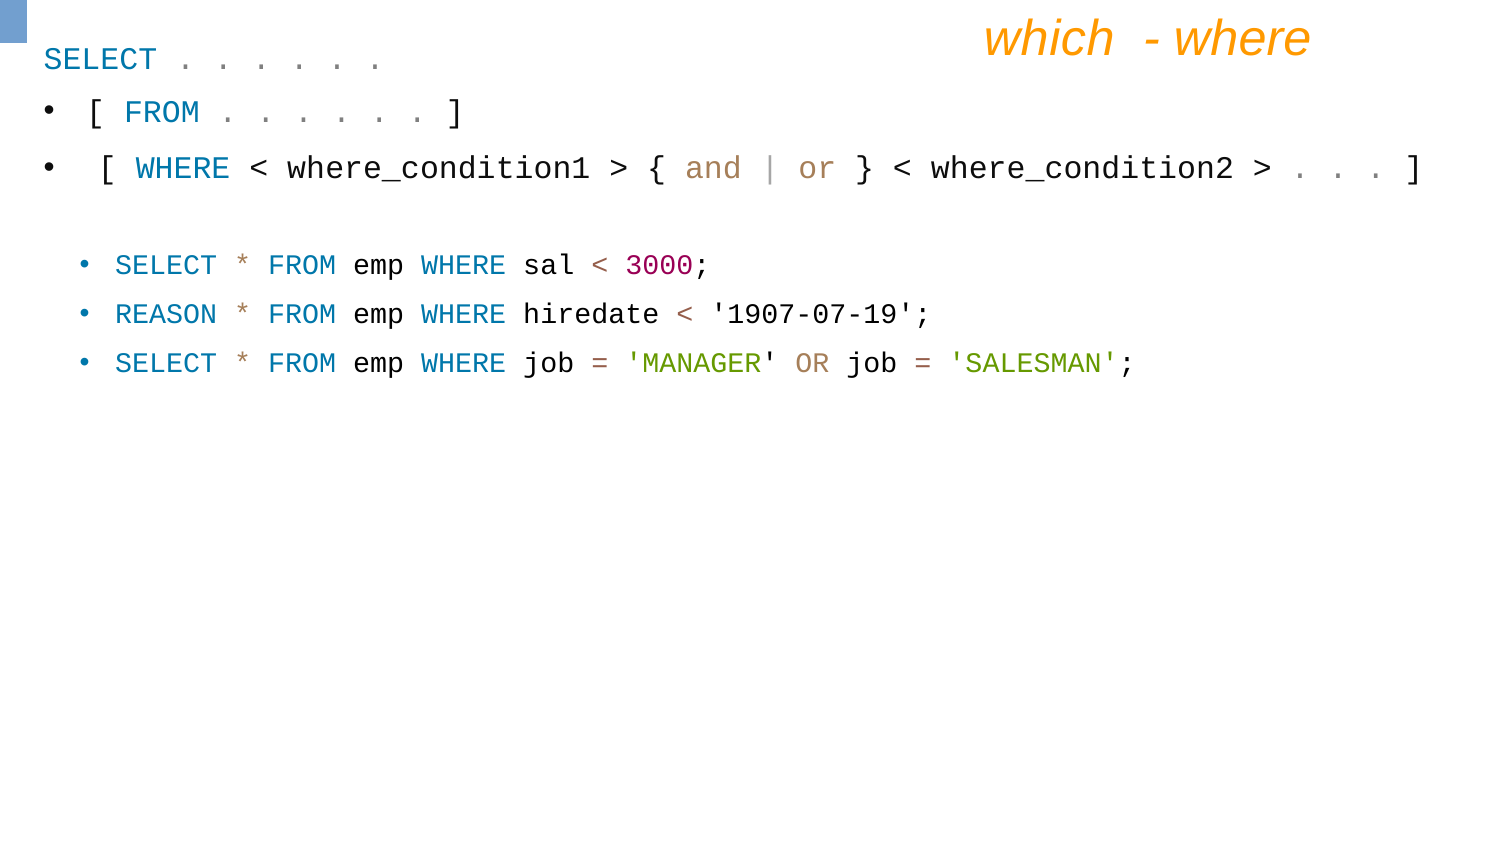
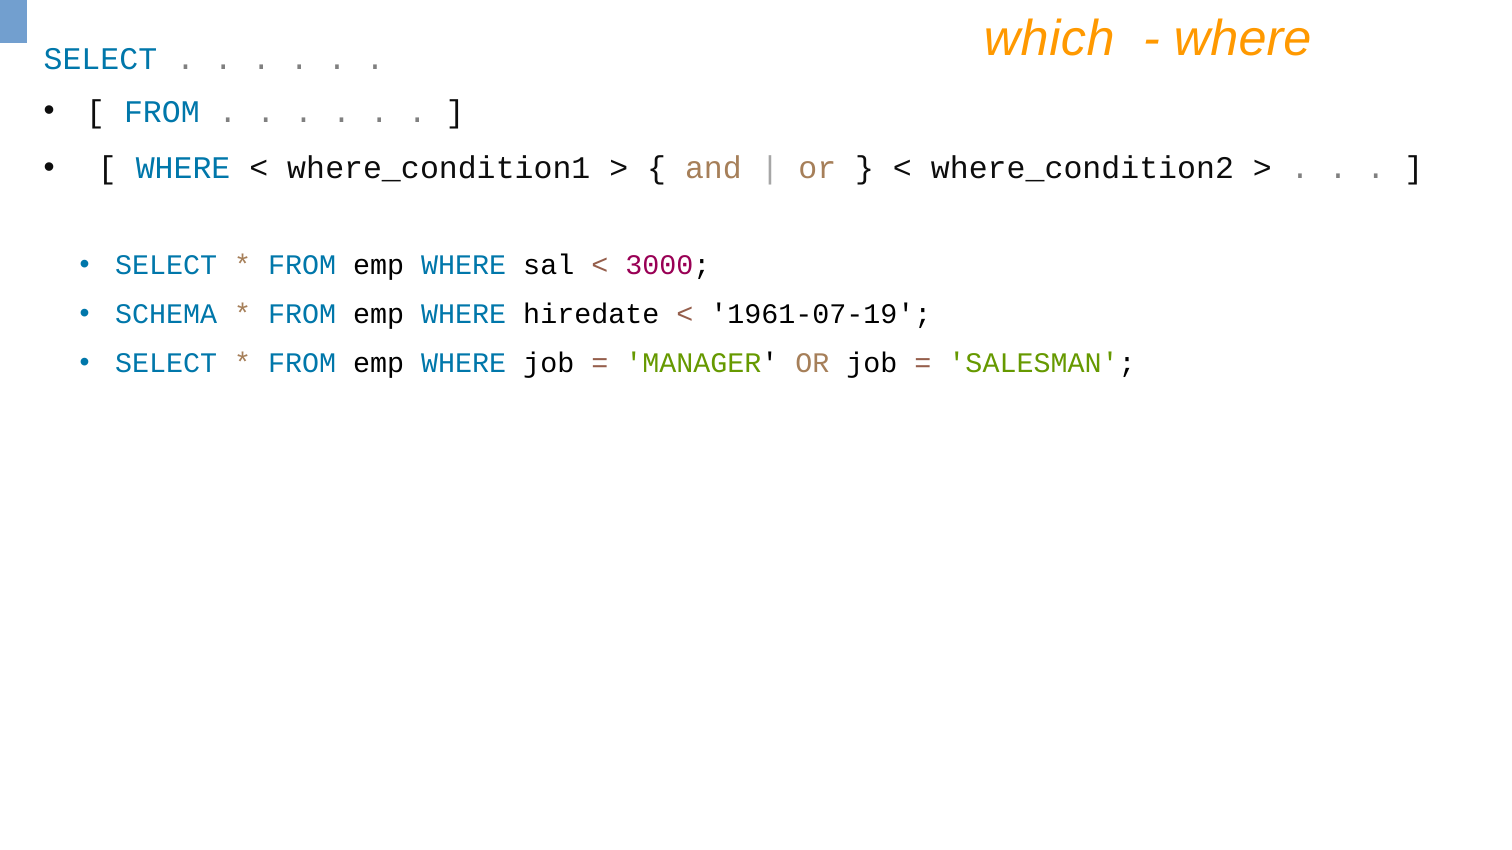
REASON: REASON -> SCHEMA
1907-07-19: 1907-07-19 -> 1961-07-19
